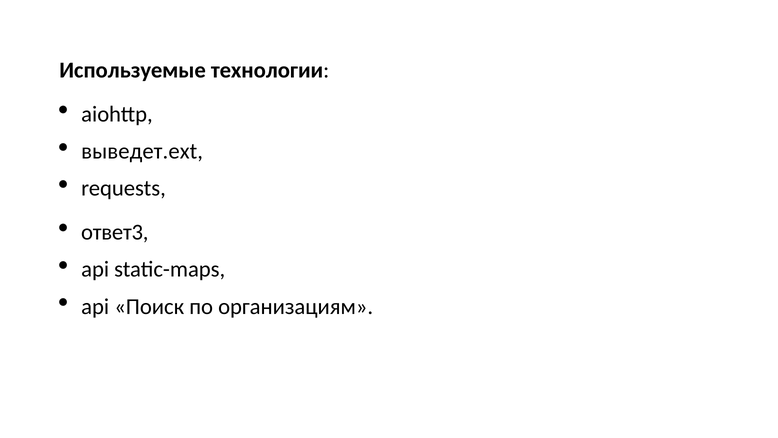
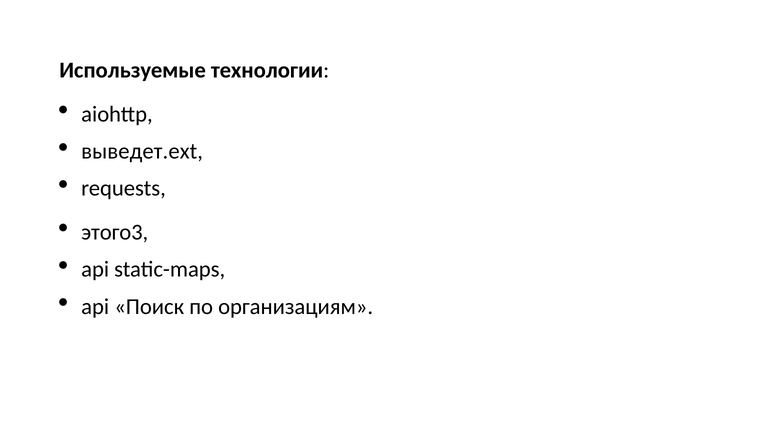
ответ3: ответ3 -> этого3
